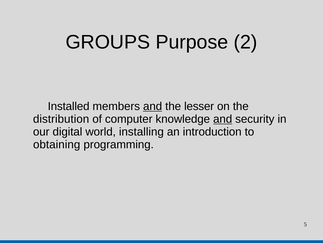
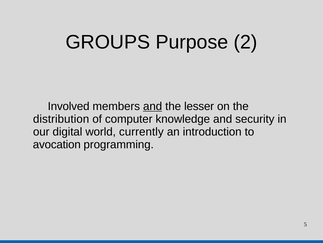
Installed: Installed -> Involved
and at (223, 119) underline: present -> none
installing: installing -> currently
obtaining: obtaining -> avocation
